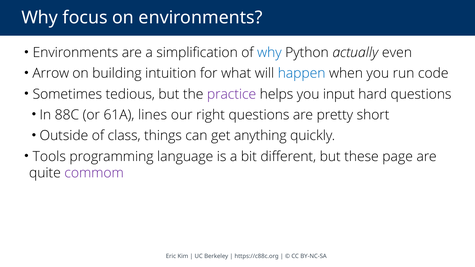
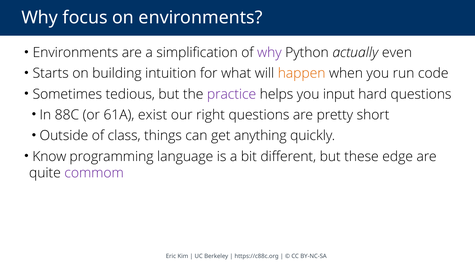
why at (269, 53) colour: blue -> purple
Arrow: Arrow -> Starts
happen colour: blue -> orange
lines: lines -> exist
Tools: Tools -> Know
page: page -> edge
